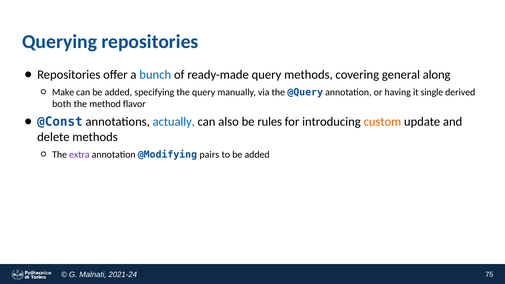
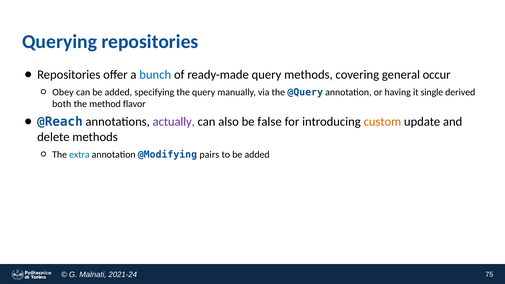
along: along -> occur
Make: Make -> Obey
@Const: @Const -> @Reach
actually colour: blue -> purple
rules: rules -> false
extra colour: purple -> blue
